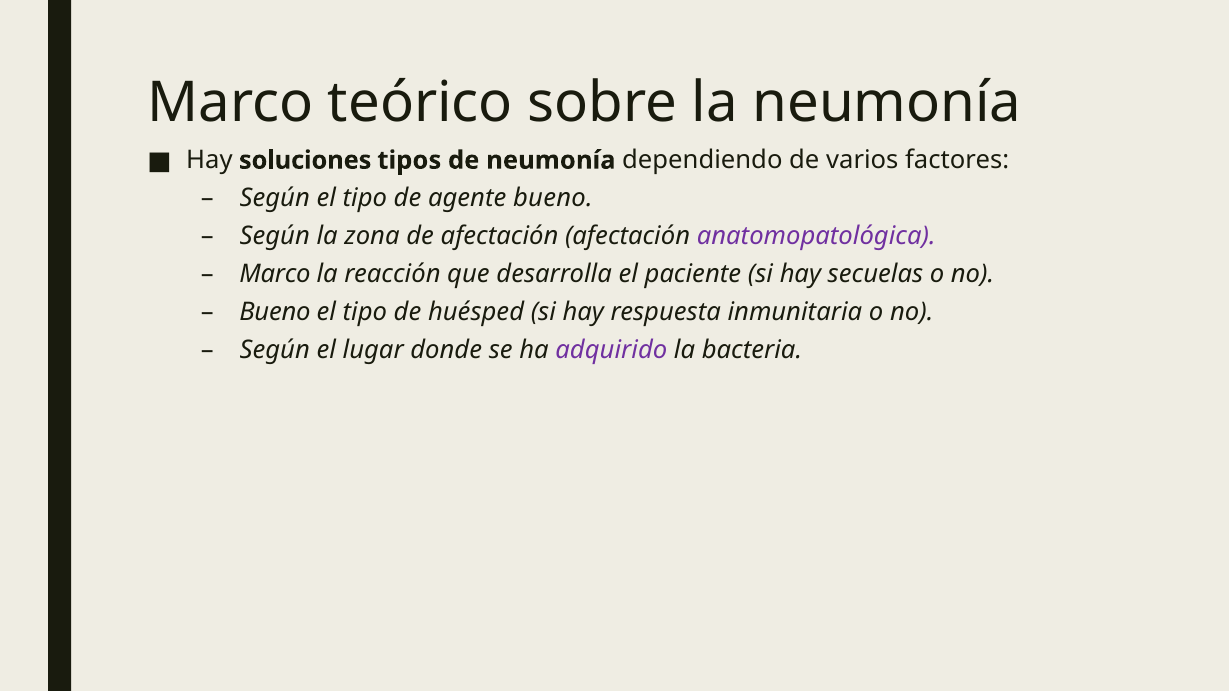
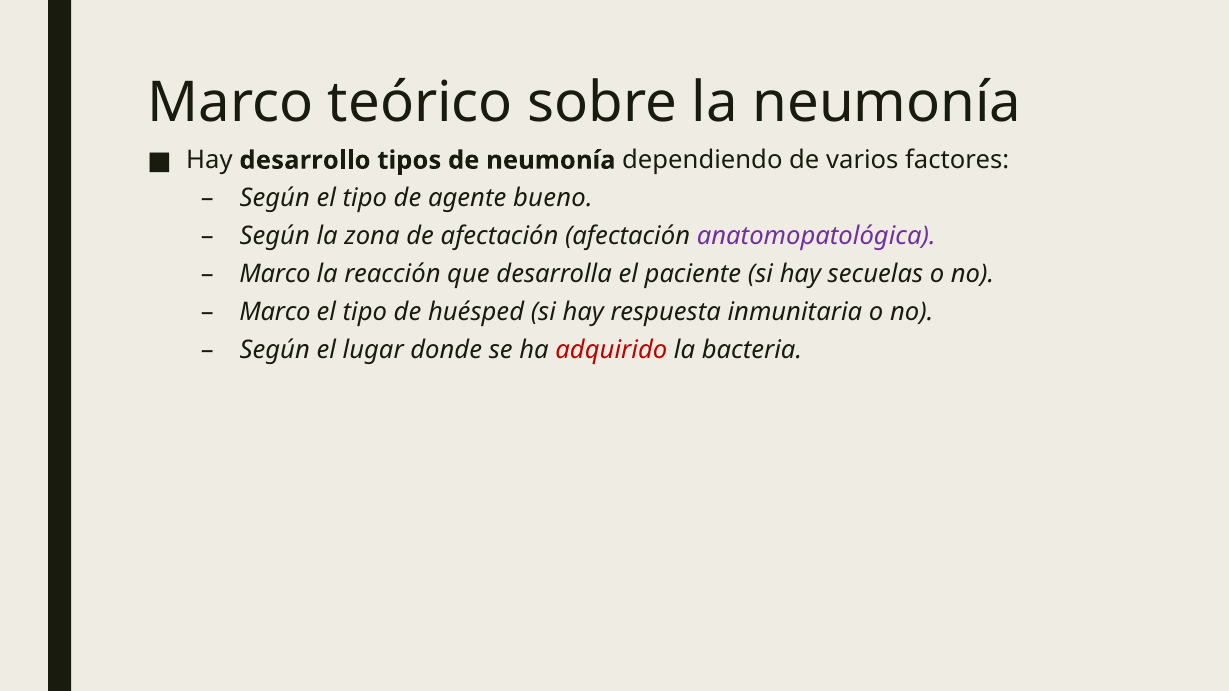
soluciones: soluciones -> desarrollo
Bueno at (275, 312): Bueno -> Marco
adquirido colour: purple -> red
